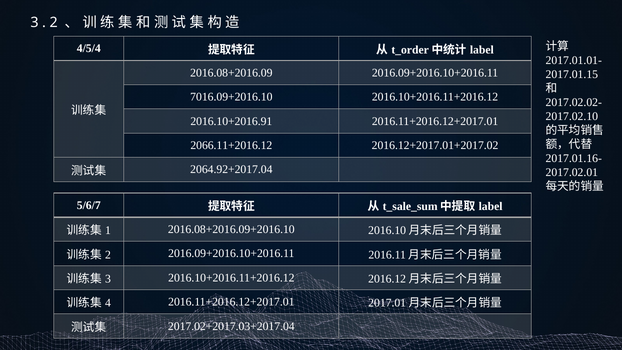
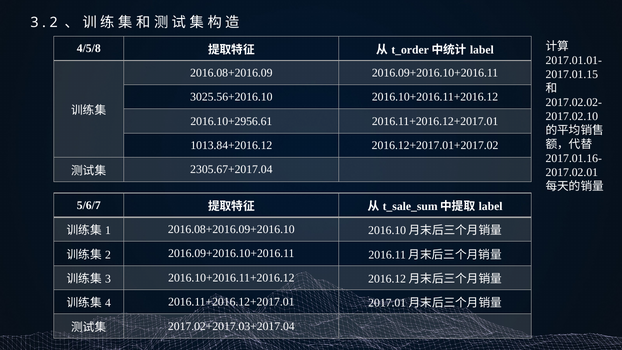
4/5/4: 4/5/4 -> 4/5/8
7016.09+2016.10: 7016.09+2016.10 -> 3025.56+2016.10
2016.10+2016.91: 2016.10+2016.91 -> 2016.10+2956.61
2066.11+2016.12: 2066.11+2016.12 -> 1013.84+2016.12
2064.92+2017.04: 2064.92+2017.04 -> 2305.67+2017.04
